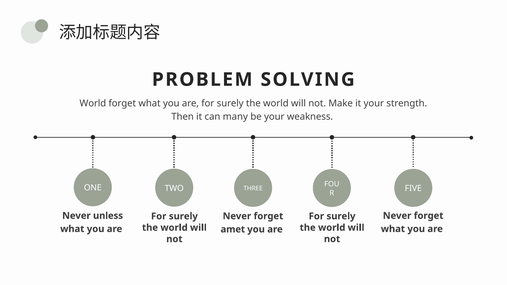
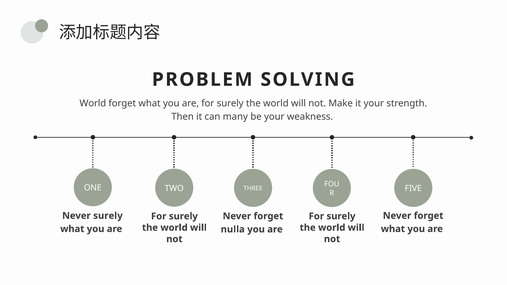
Never unless: unless -> surely
amet: amet -> nulla
